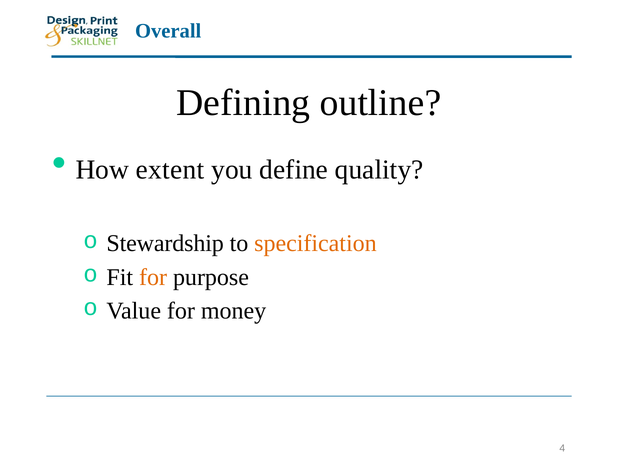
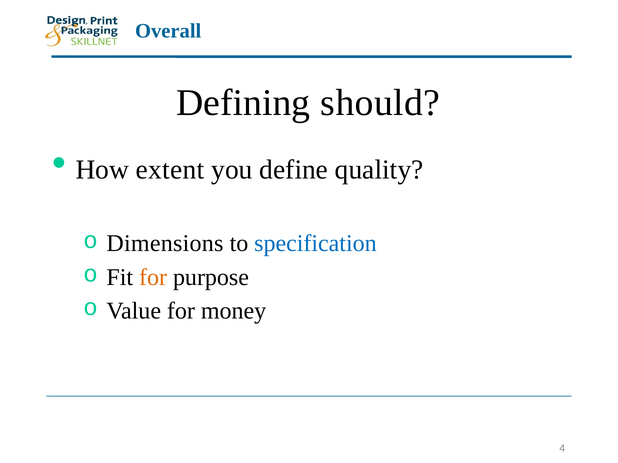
outline: outline -> should
Stewardship: Stewardship -> Dimensions
specification colour: orange -> blue
